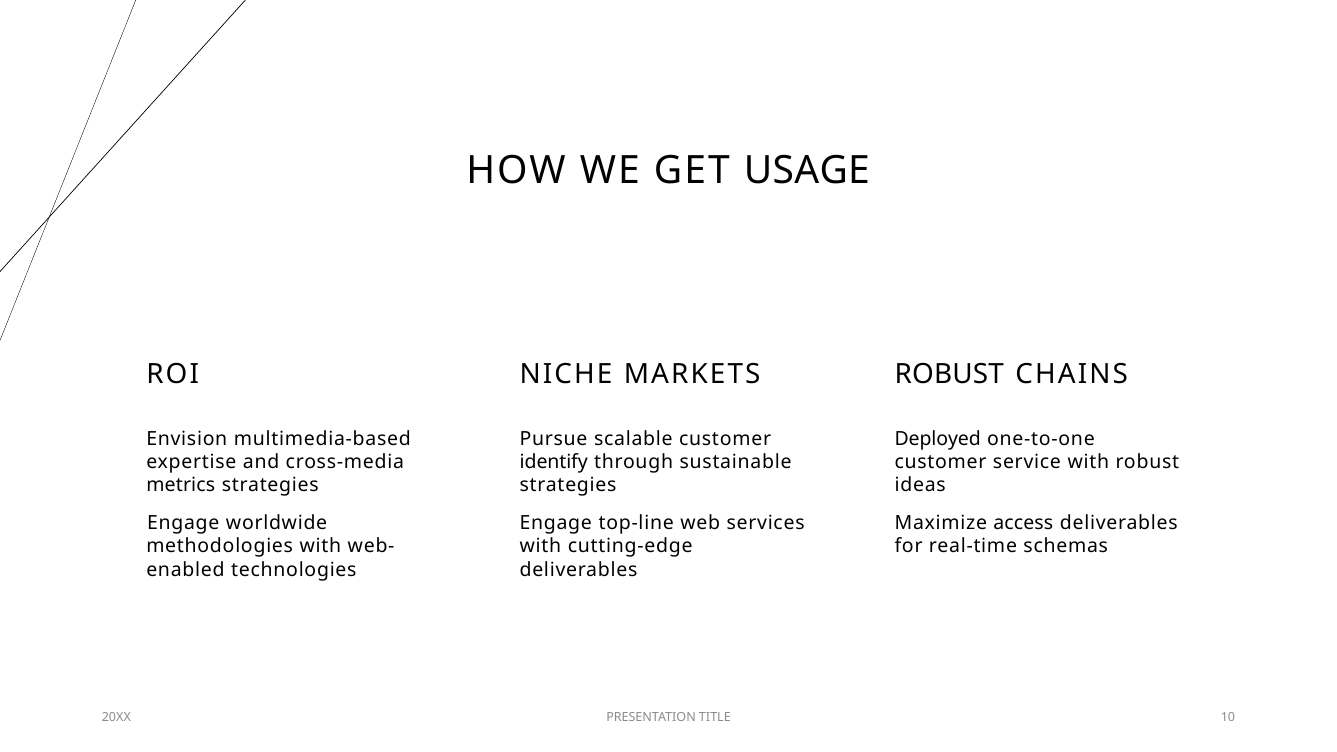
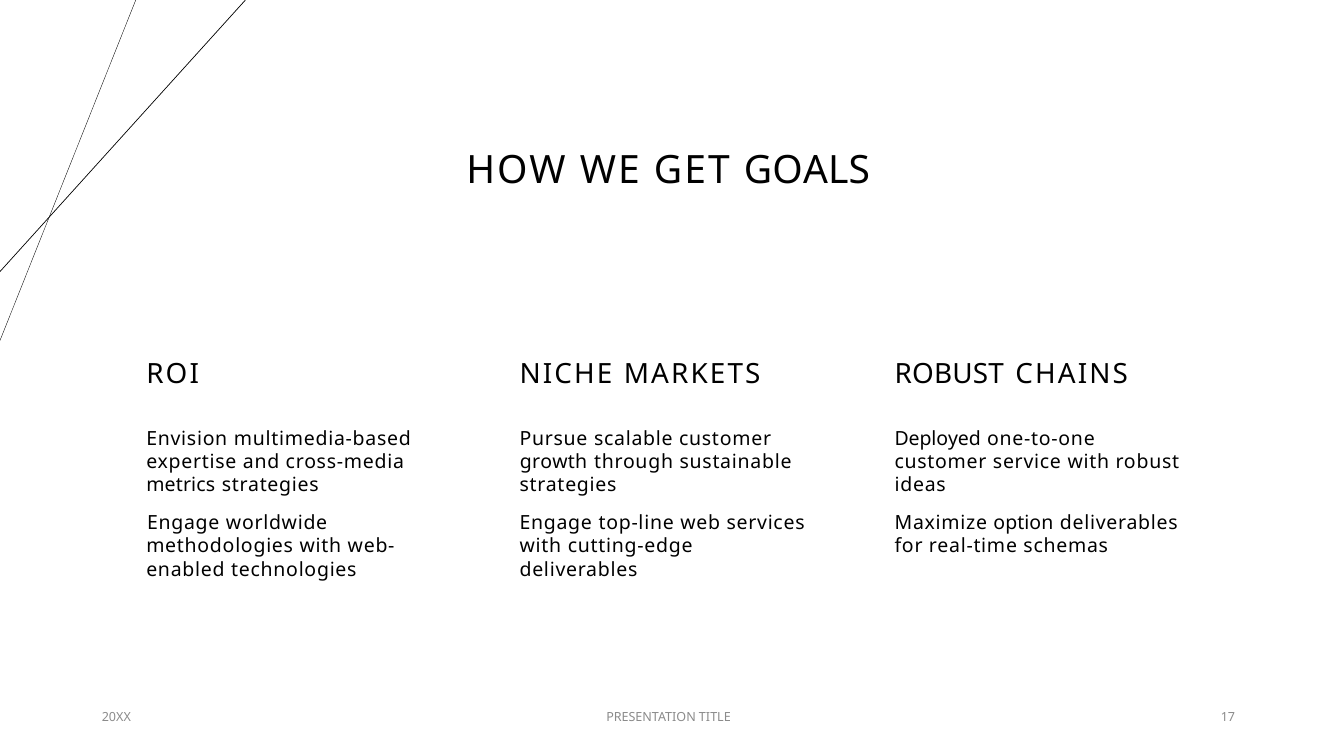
USAGE: USAGE -> GOALS
identify: identify -> growth
access: access -> option
10: 10 -> 17
